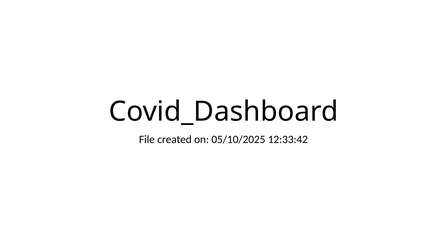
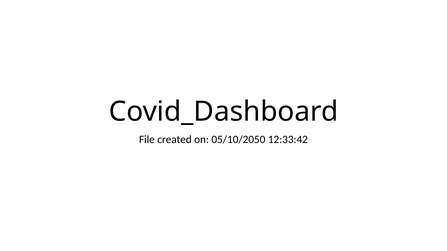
05/10/2025: 05/10/2025 -> 05/10/2050
